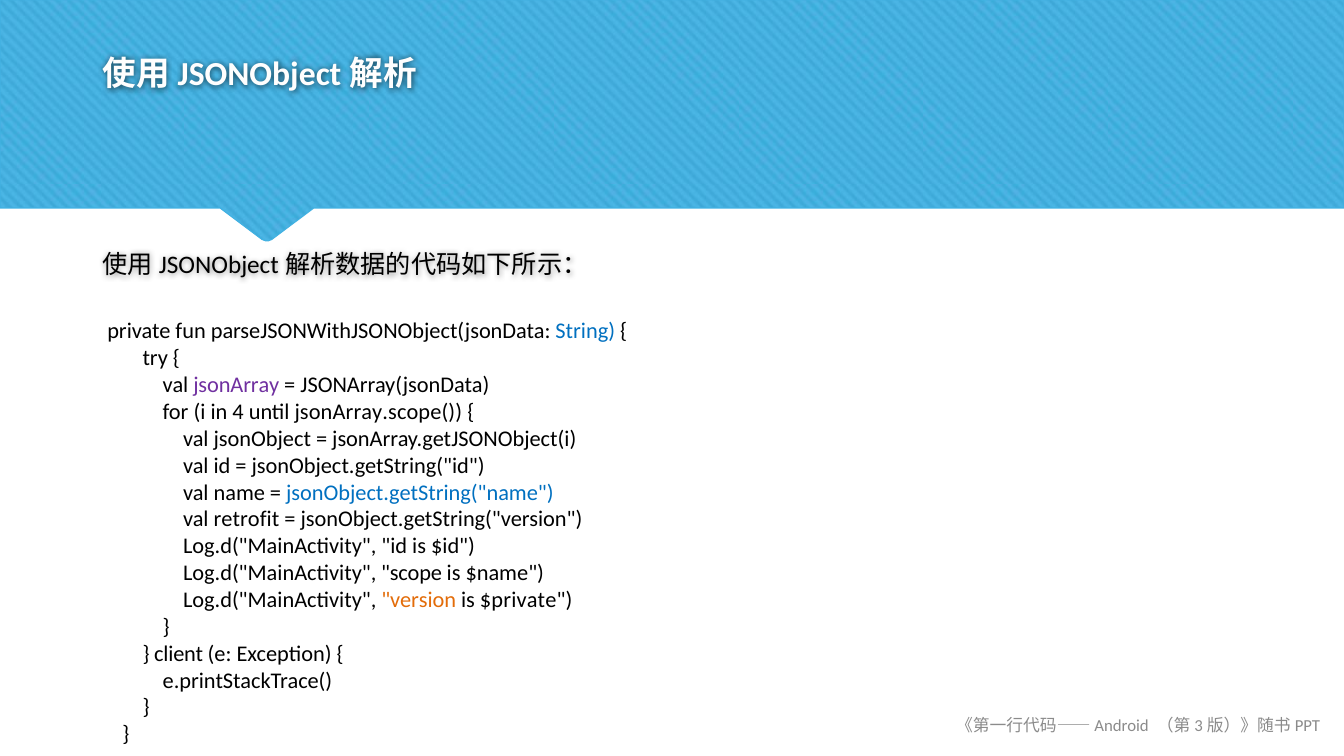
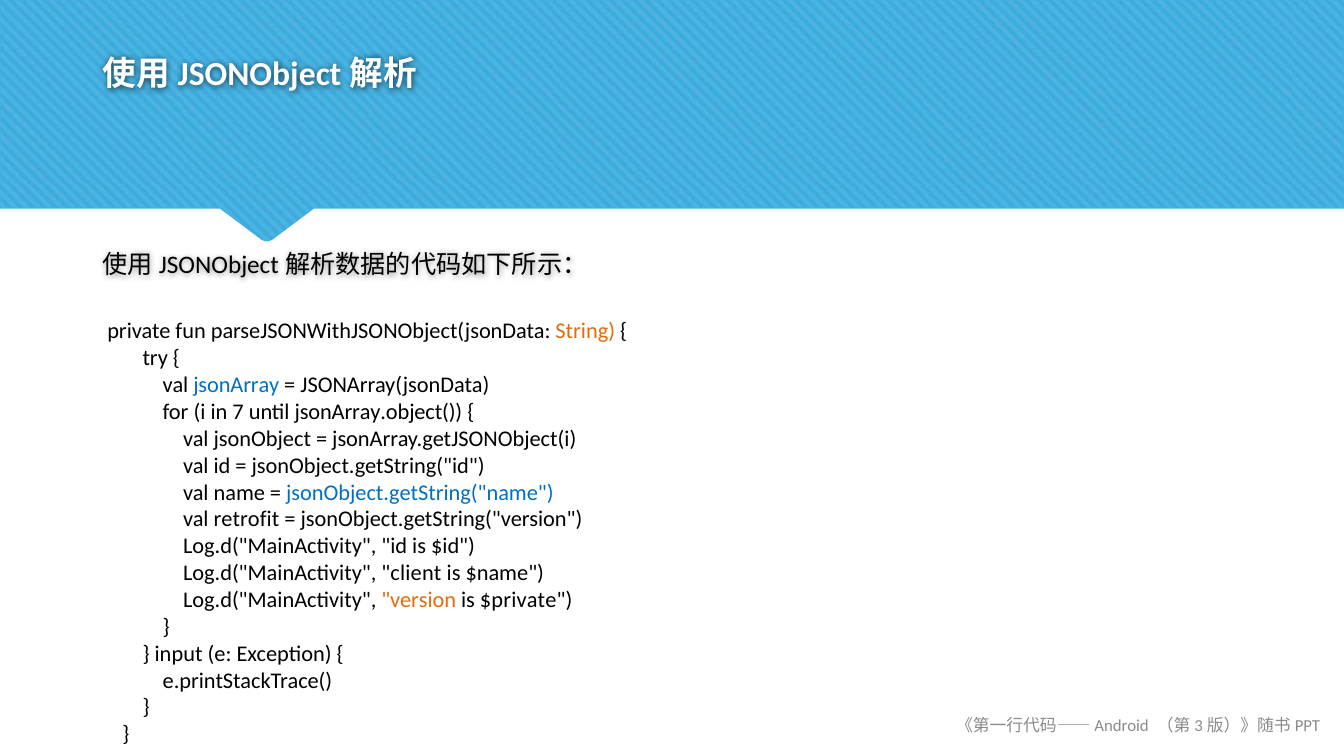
String colour: blue -> orange
jsonArray colour: purple -> blue
4: 4 -> 7
jsonArray.scope(: jsonArray.scope( -> jsonArray.object(
scope: scope -> client
client: client -> input
